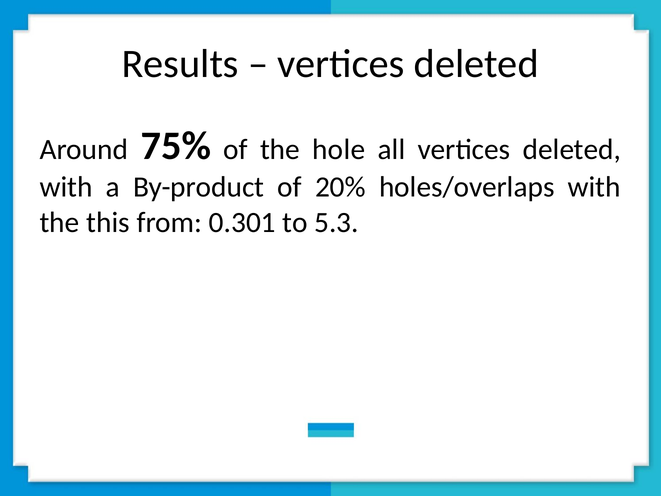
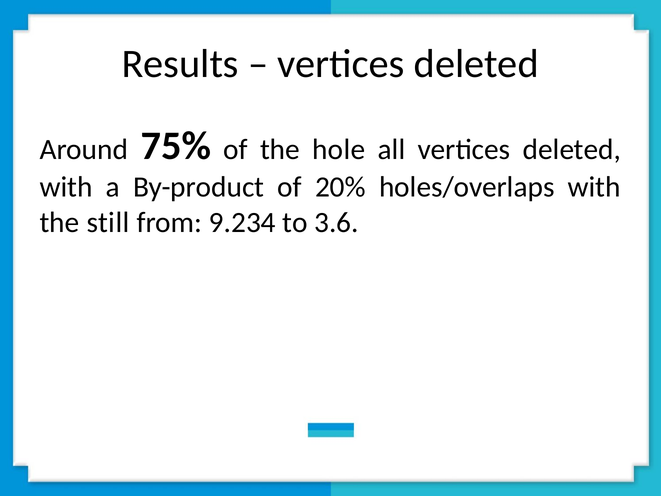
this: this -> still
0.301: 0.301 -> 9.234
5.3: 5.3 -> 3.6
